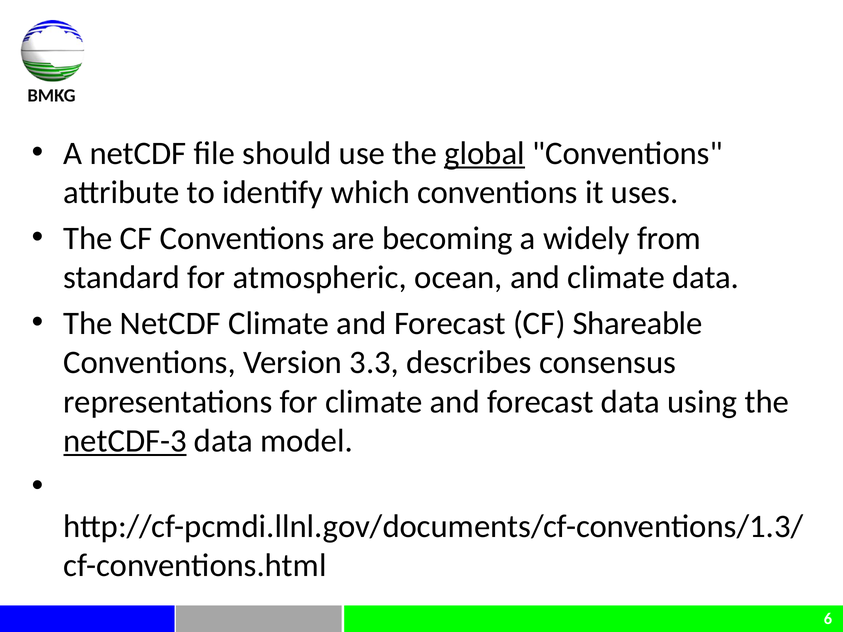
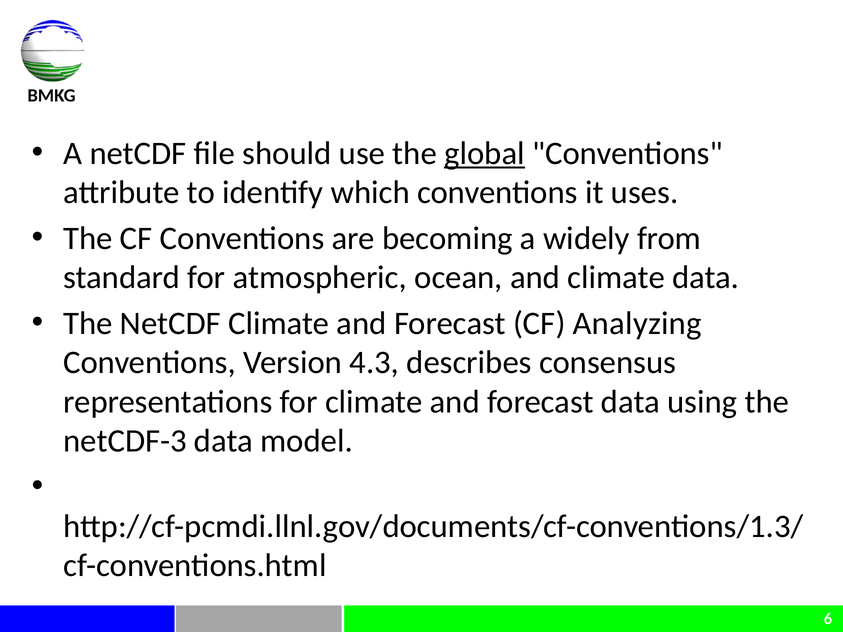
Shareable: Shareable -> Analyzing
3.3: 3.3 -> 4.3
netCDF-3 underline: present -> none
